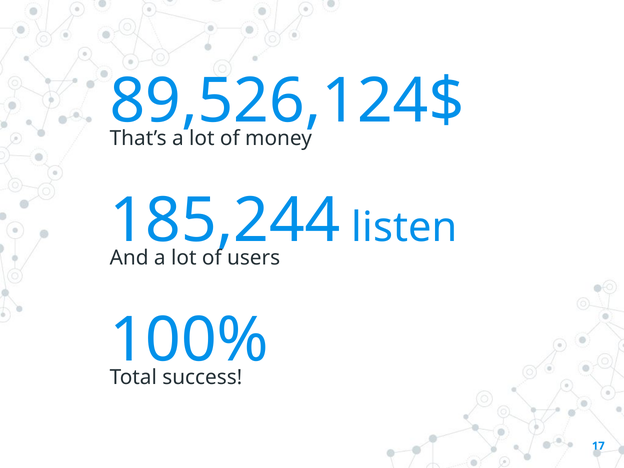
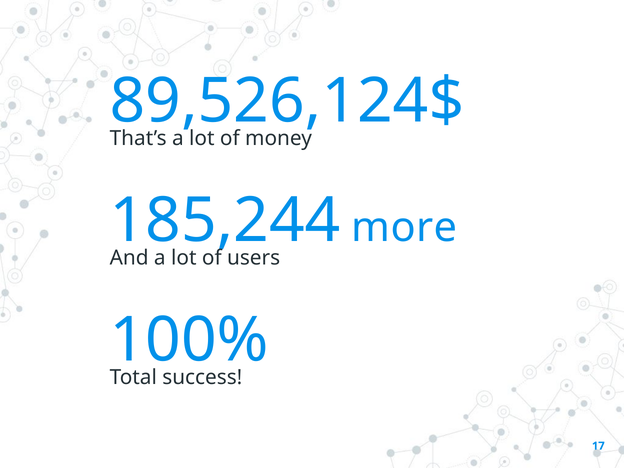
listen: listen -> more
